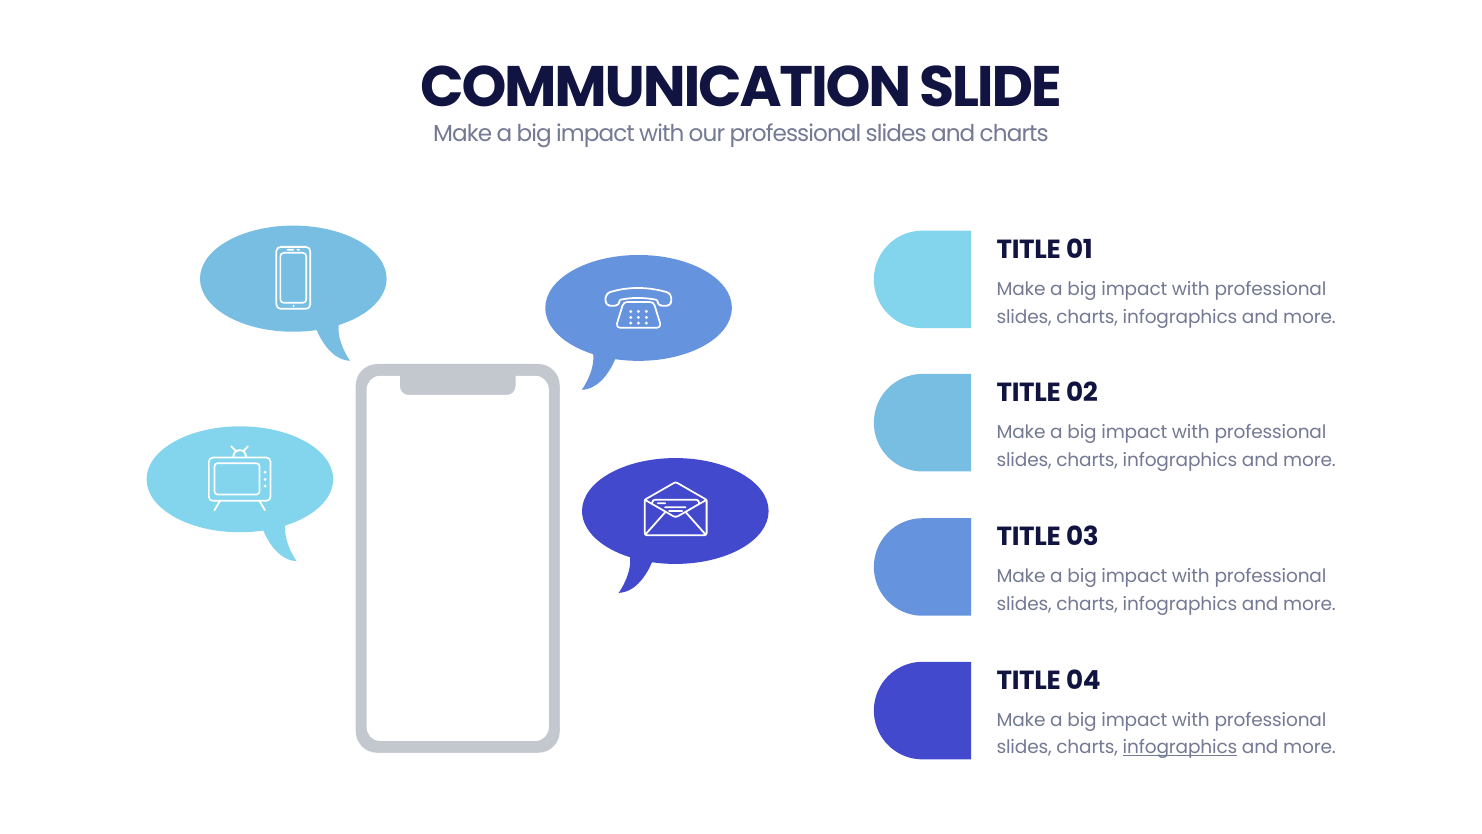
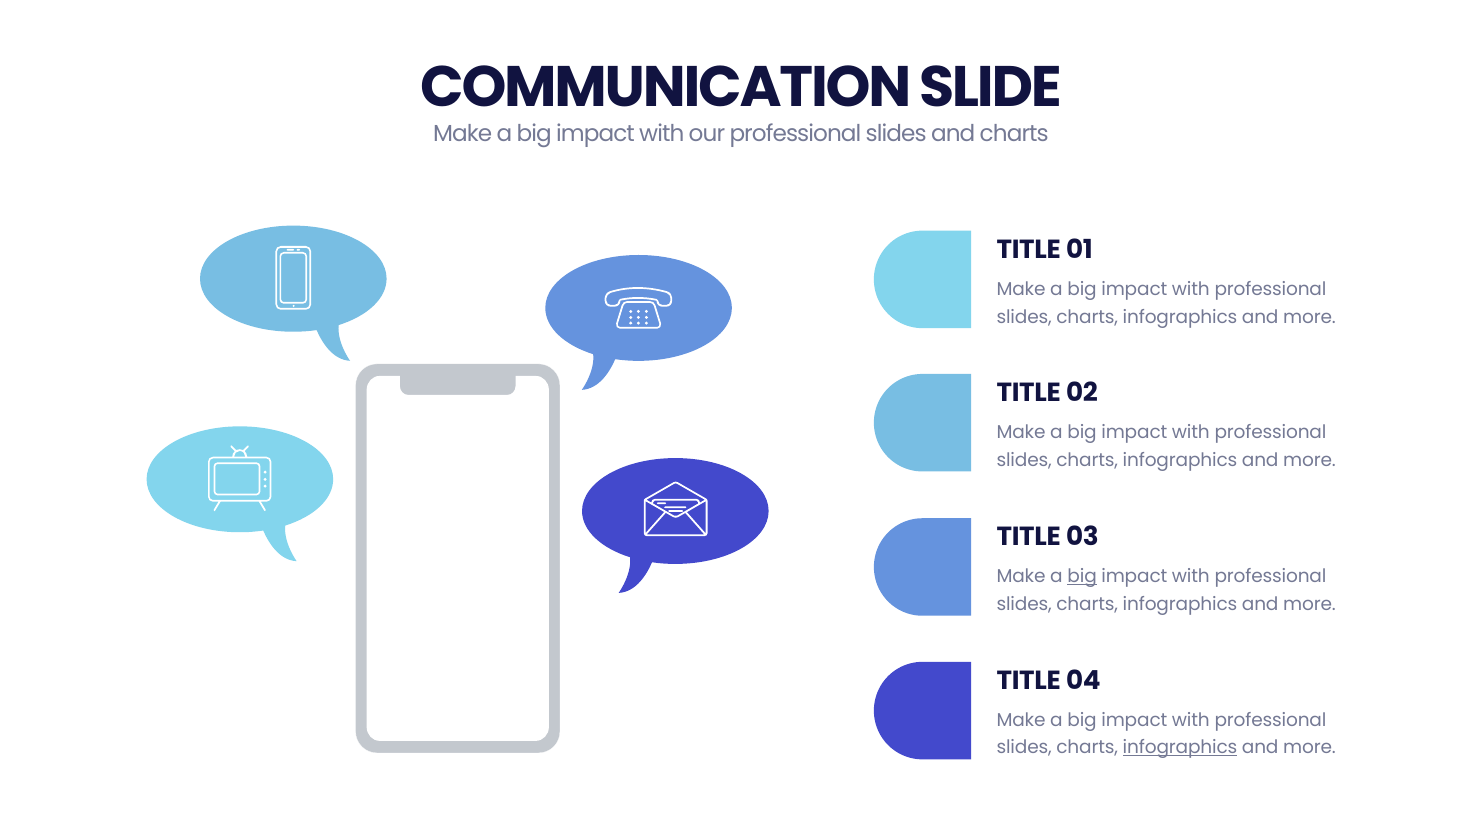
big at (1082, 577) underline: none -> present
